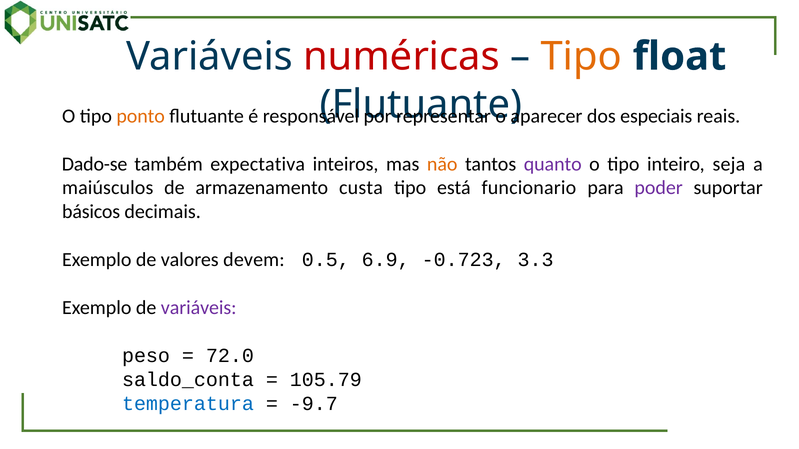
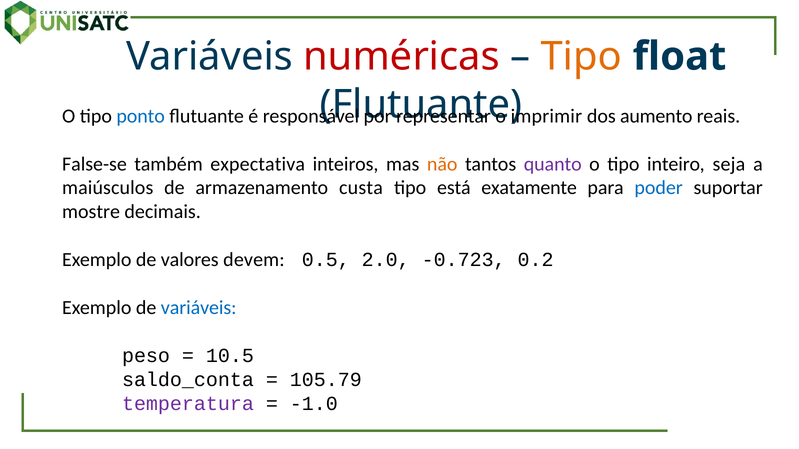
ponto colour: orange -> blue
aparecer: aparecer -> imprimir
especiais: especiais -> aumento
Dado-se: Dado-se -> False-se
funcionario: funcionario -> exatamente
poder colour: purple -> blue
básicos: básicos -> mostre
6.9: 6.9 -> 2.0
3.3: 3.3 -> 0.2
variáveis at (199, 308) colour: purple -> blue
72.0: 72.0 -> 10.5
temperatura colour: blue -> purple
-9.7: -9.7 -> -1.0
